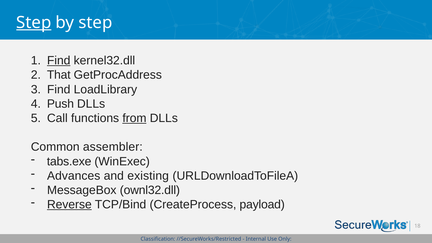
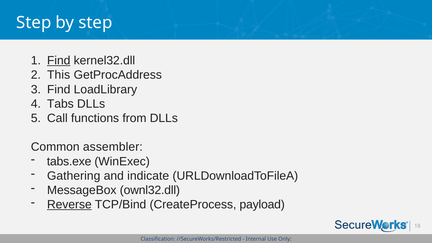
Step at (34, 23) underline: present -> none
That: That -> This
Push: Push -> Tabs
from underline: present -> none
Advances: Advances -> Gathering
existing: existing -> indicate
